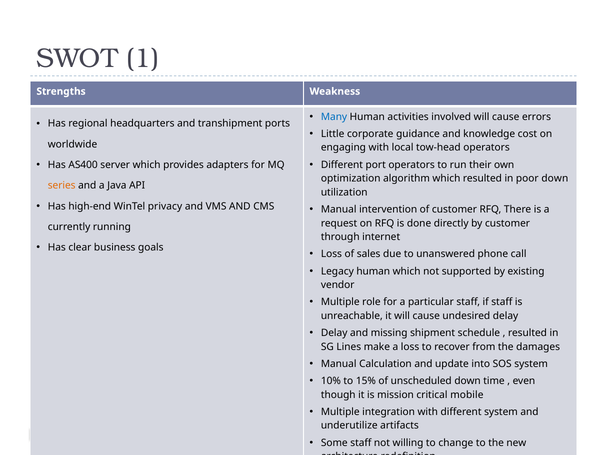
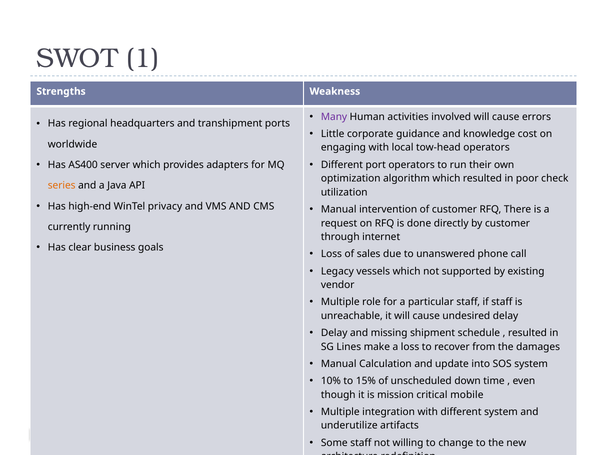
Many colour: blue -> purple
poor down: down -> check
Legacy human: human -> vessels
